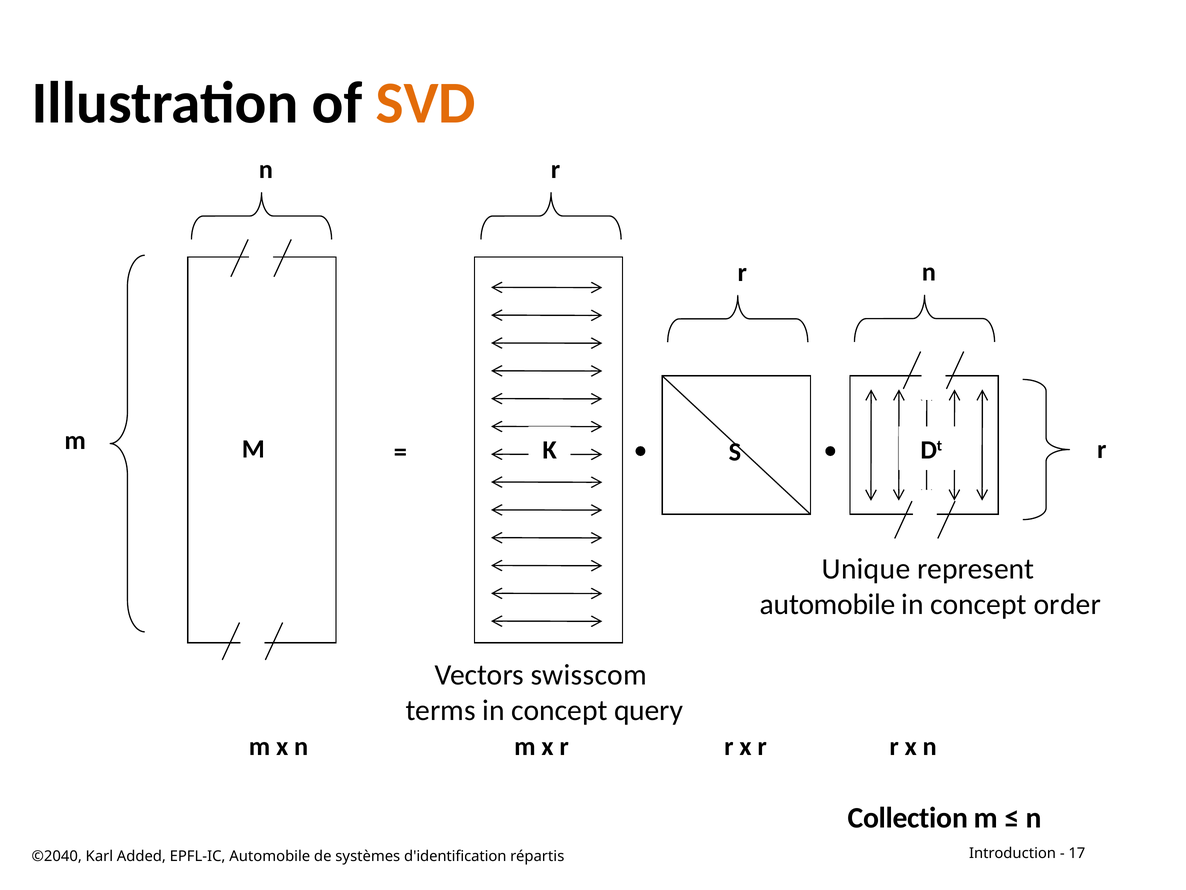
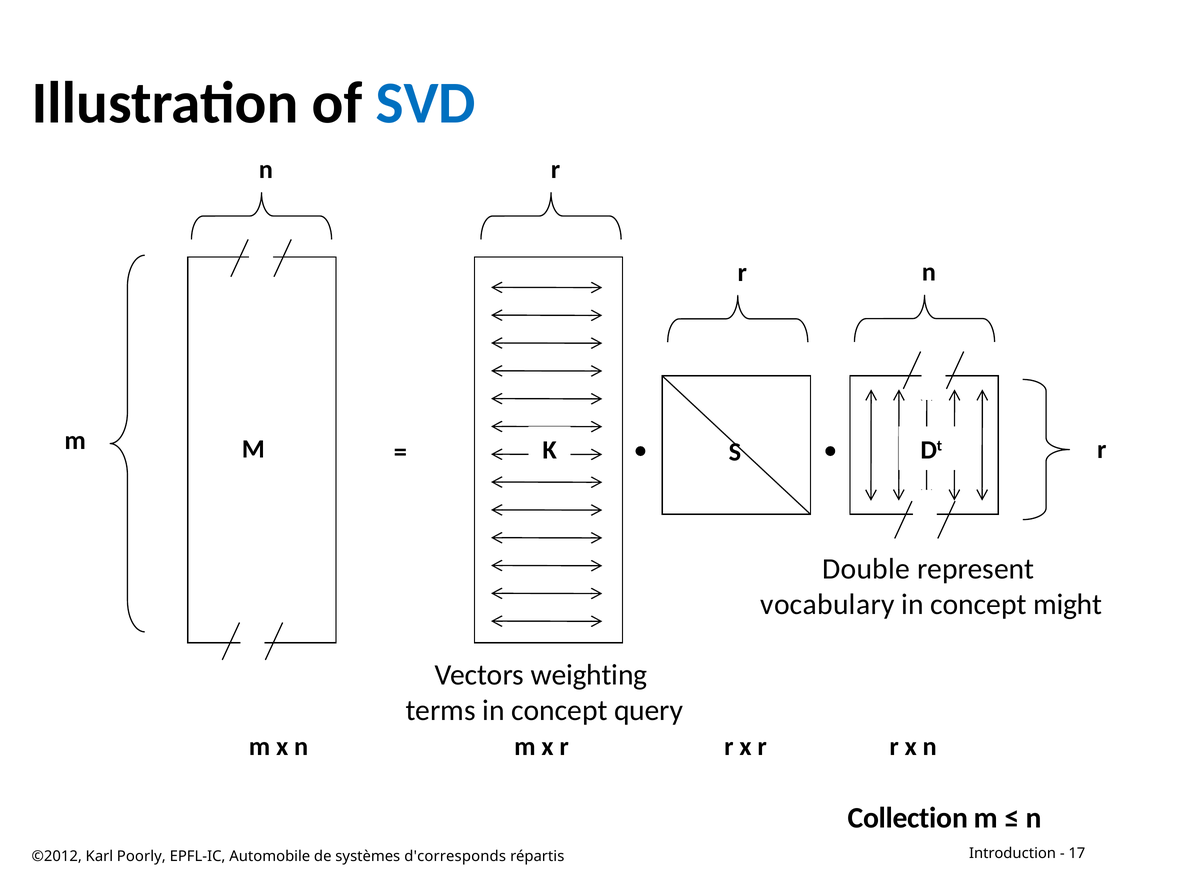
SVD colour: orange -> blue
Unique: Unique -> Double
automobile at (828, 604): automobile -> vocabulary
order: order -> might
swisscom: swisscom -> weighting
©2040: ©2040 -> ©2012
Added: Added -> Poorly
d'identification: d'identification -> d'corresponds
